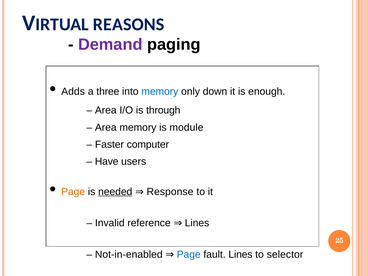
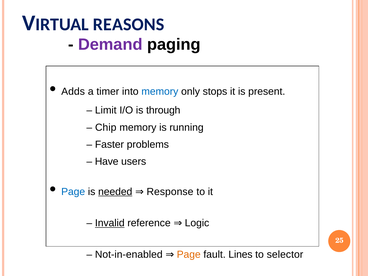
three: three -> timer
down: down -> stops
enough: enough -> present
Area at (106, 110): Area -> Limit
Area at (106, 127): Area -> Chip
module: module -> running
computer: computer -> problems
Page at (73, 192) colour: orange -> blue
Invalid underline: none -> present
Lines at (197, 223): Lines -> Logic
Page at (189, 255) colour: blue -> orange
